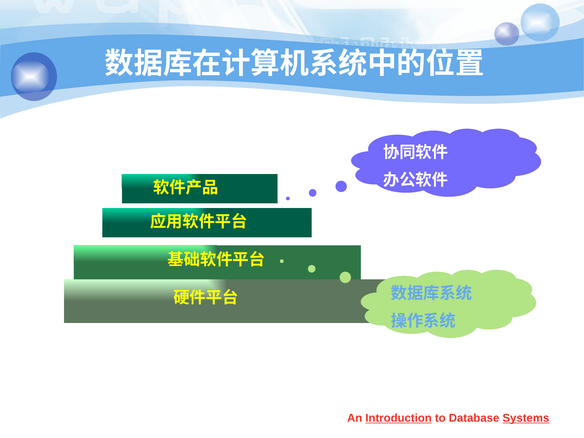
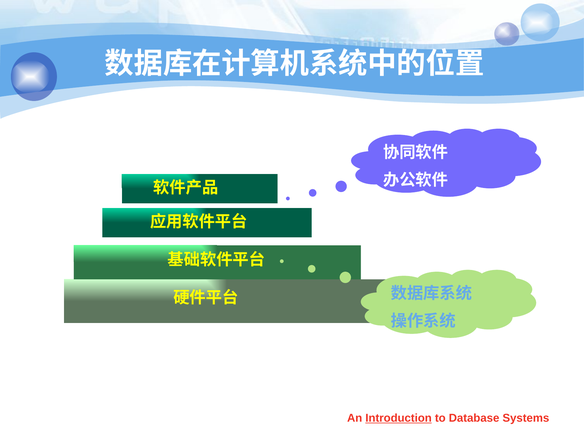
Systems underline: present -> none
